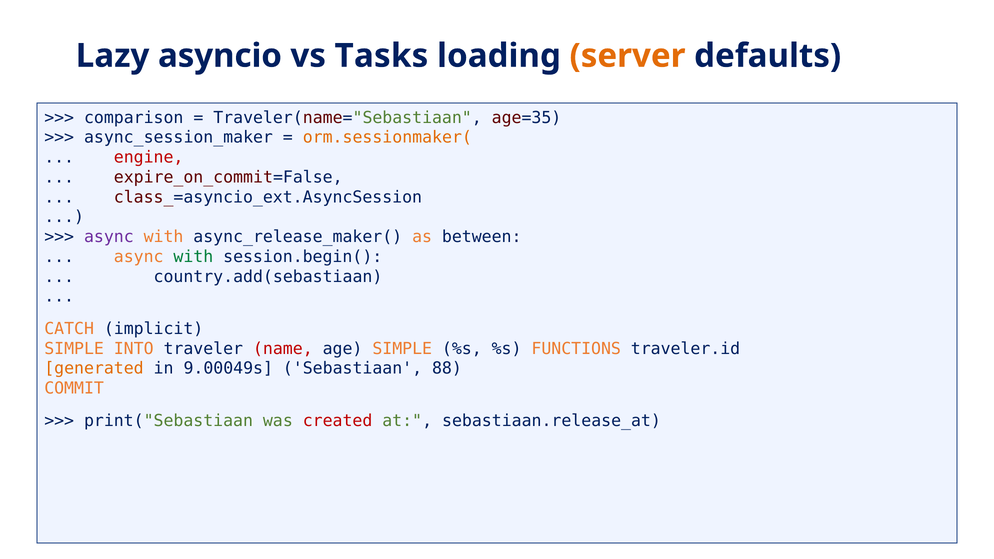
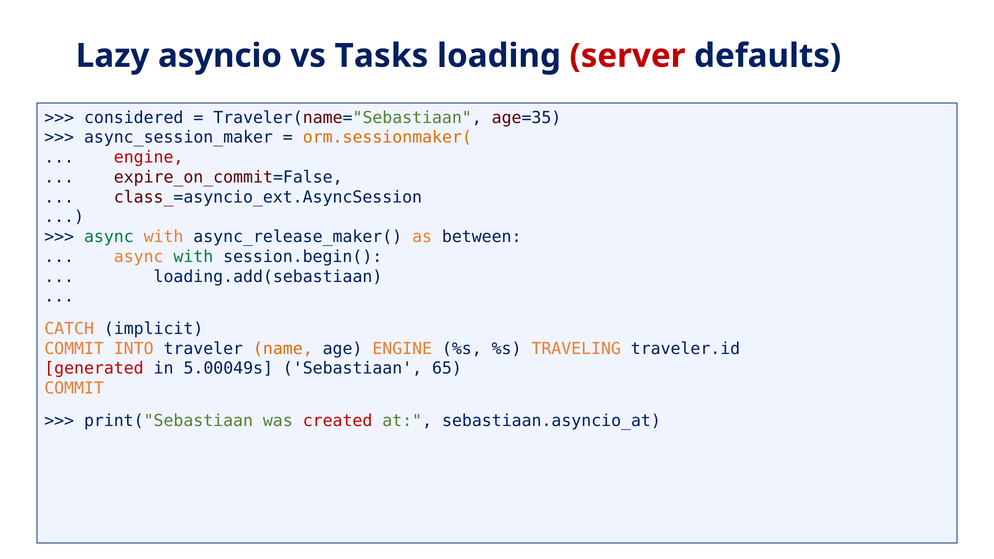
server colour: orange -> red
comparison: comparison -> considered
async at (109, 237) colour: purple -> green
country.add(sebastiaan: country.add(sebastiaan -> loading.add(sebastiaan
SIMPLE at (74, 349): SIMPLE -> COMMIT
name colour: red -> orange
age SIMPLE: SIMPLE -> ENGINE
FUNCTIONS: FUNCTIONS -> TRAVELING
generated colour: orange -> red
9.00049s: 9.00049s -> 5.00049s
88: 88 -> 65
sebastiaan.release_at: sebastiaan.release_at -> sebastiaan.asyncio_at
